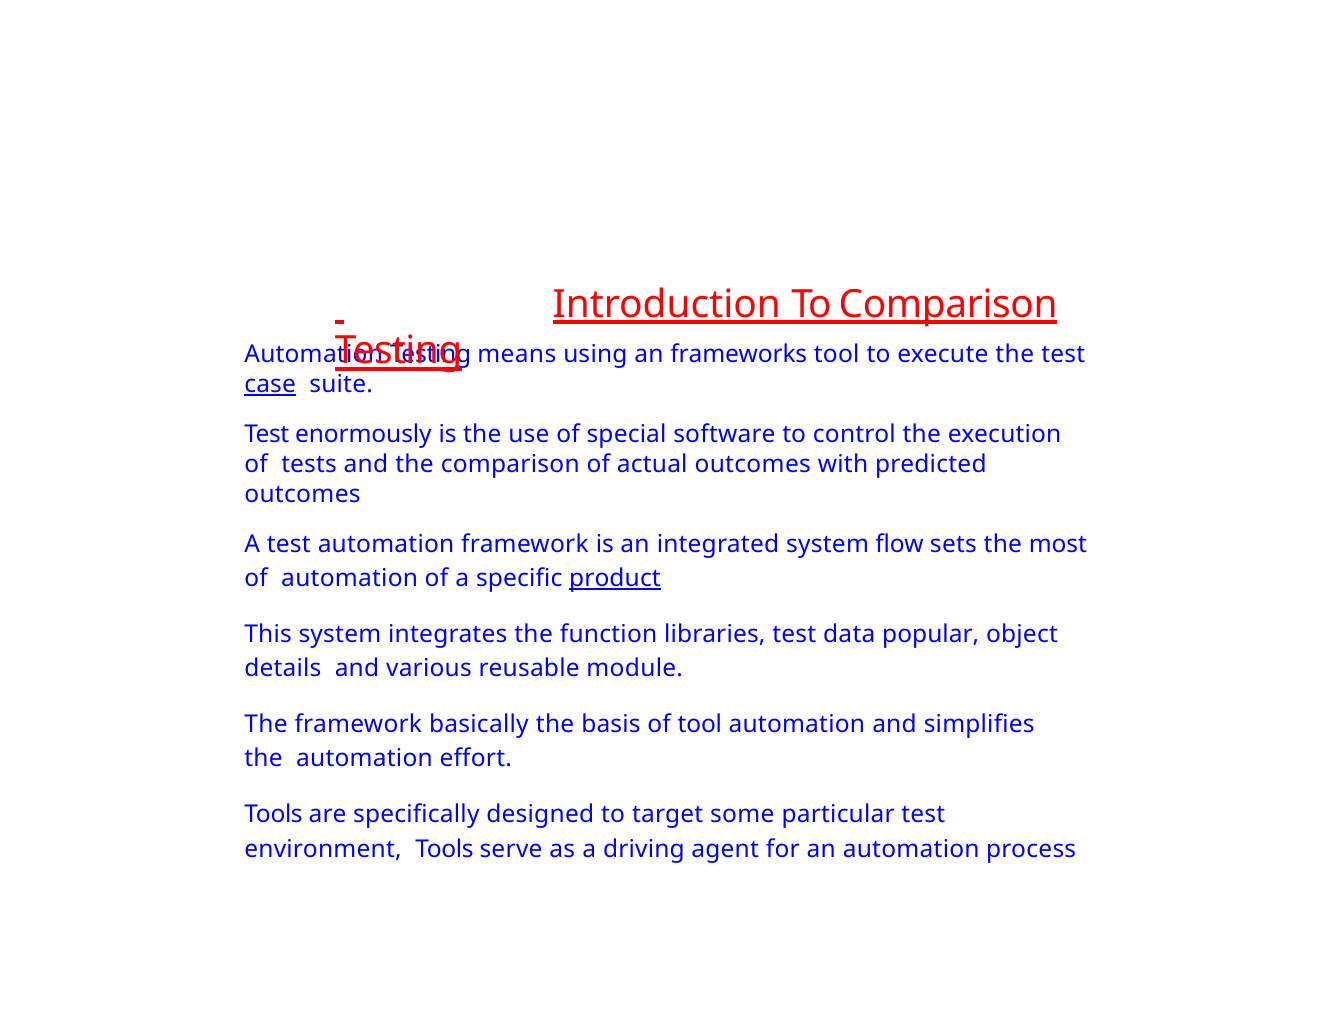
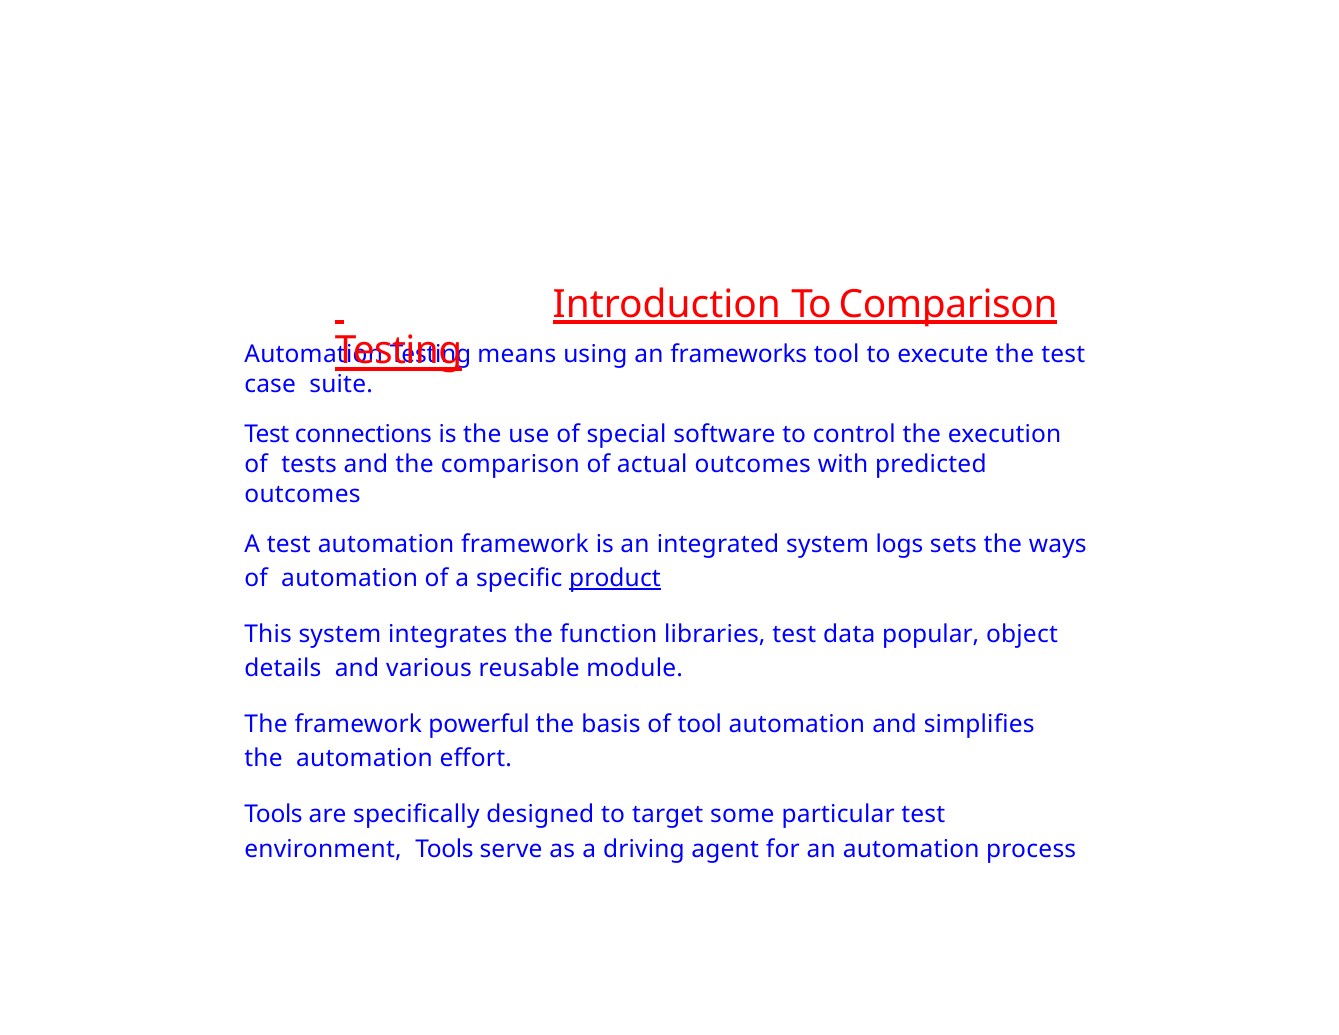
case underline: present -> none
enormously: enormously -> connections
flow: flow -> logs
most: most -> ways
basically: basically -> powerful
